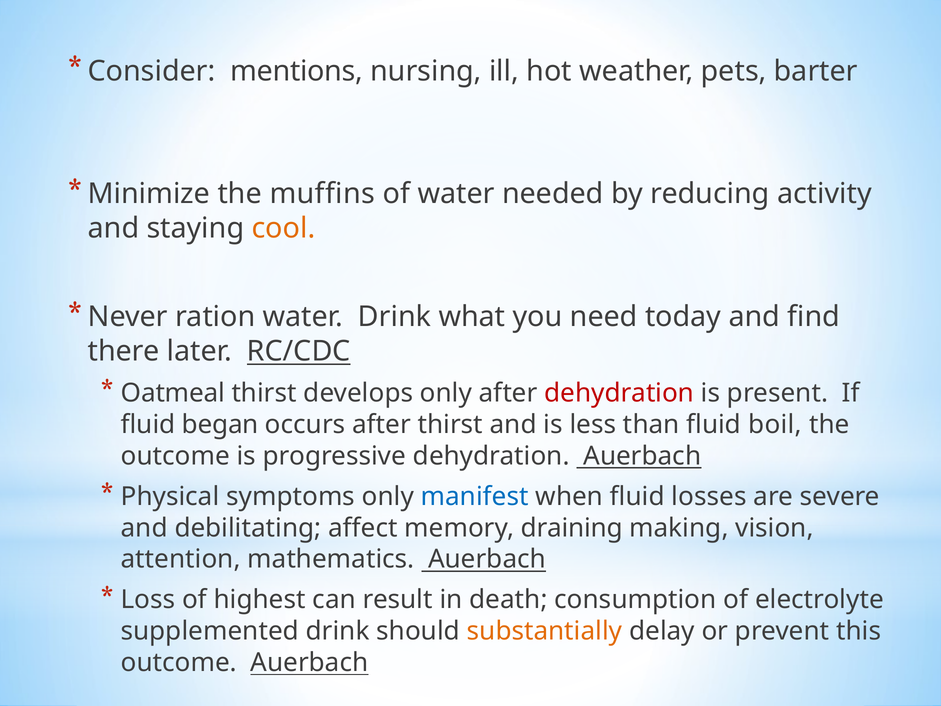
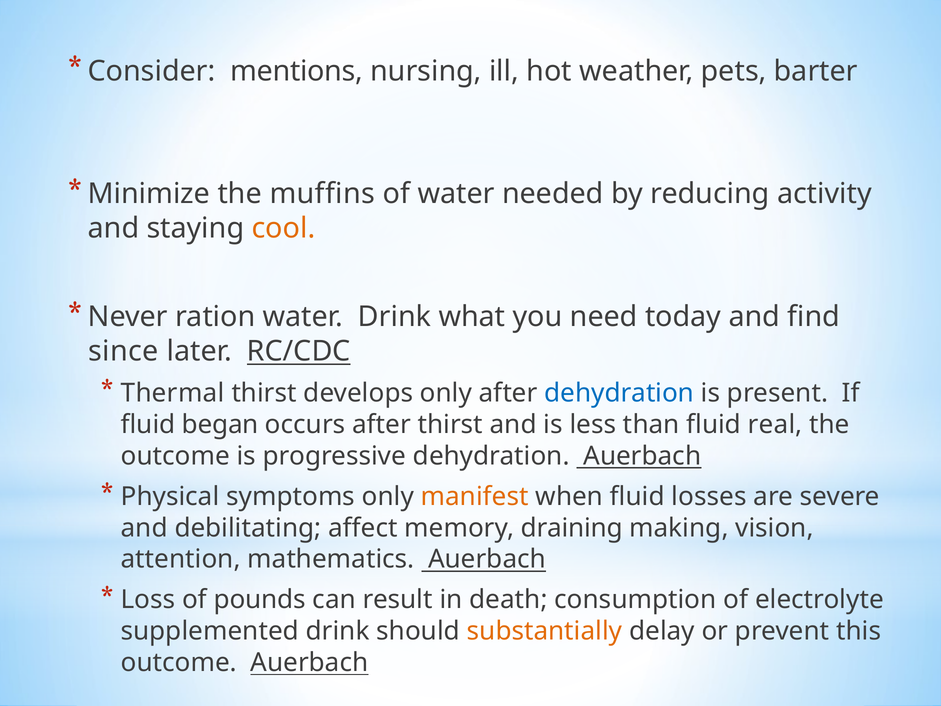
there: there -> since
Oatmeal: Oatmeal -> Thermal
dehydration at (619, 393) colour: red -> blue
boil: boil -> real
manifest colour: blue -> orange
highest: highest -> pounds
